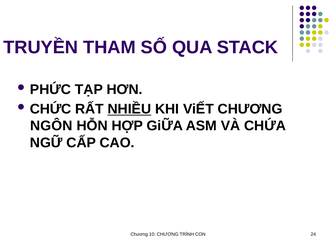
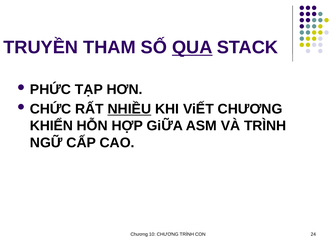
QUA underline: none -> present
NGÔN: NGÔN -> KHIỂN
VÀ CHỨA: CHỨA -> TRÌNH
